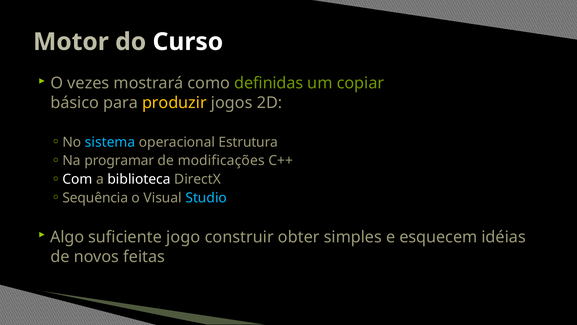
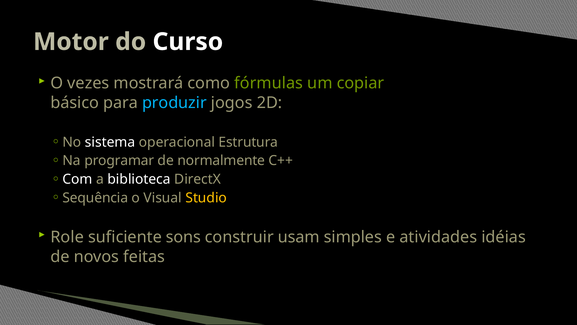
definidas: definidas -> fórmulas
produzir colour: yellow -> light blue
sistema colour: light blue -> white
modificações: modificações -> normalmente
Studio colour: light blue -> yellow
Algo: Algo -> Role
jogo: jogo -> sons
obter: obter -> usam
esquecem: esquecem -> atividades
